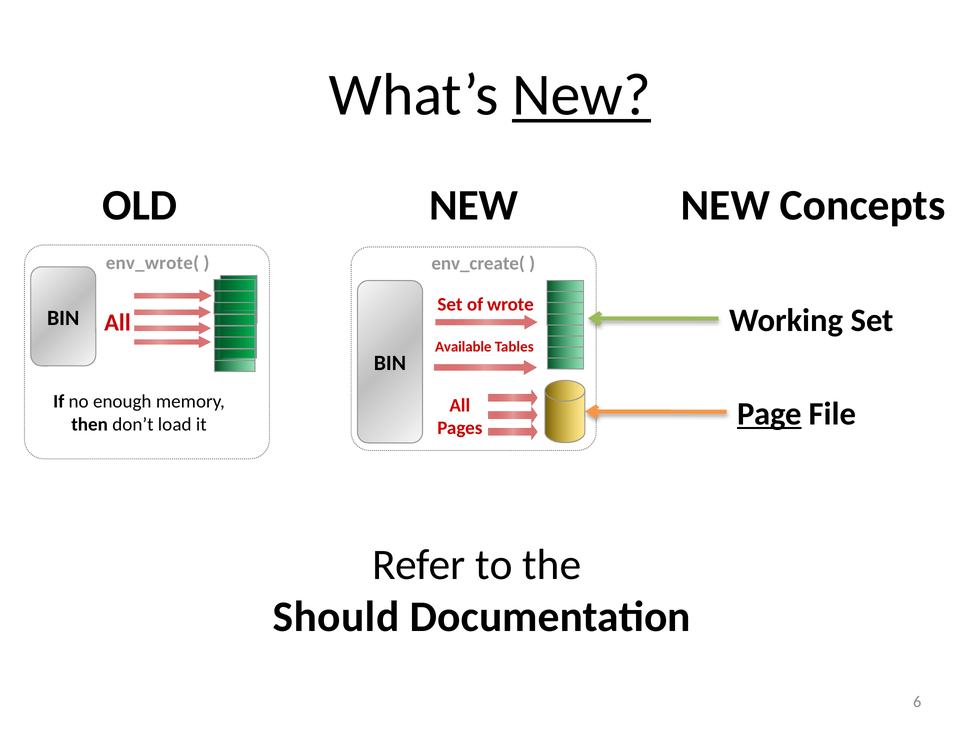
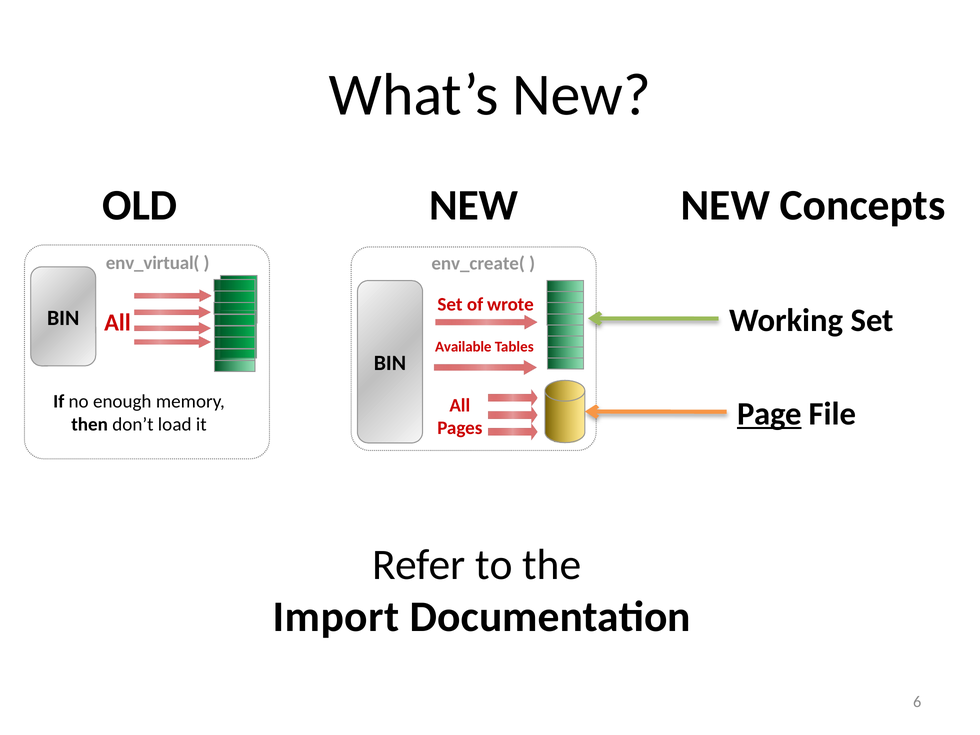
New at (581, 95) underline: present -> none
env_wrote(: env_wrote( -> env_virtual(
Should: Should -> Import
